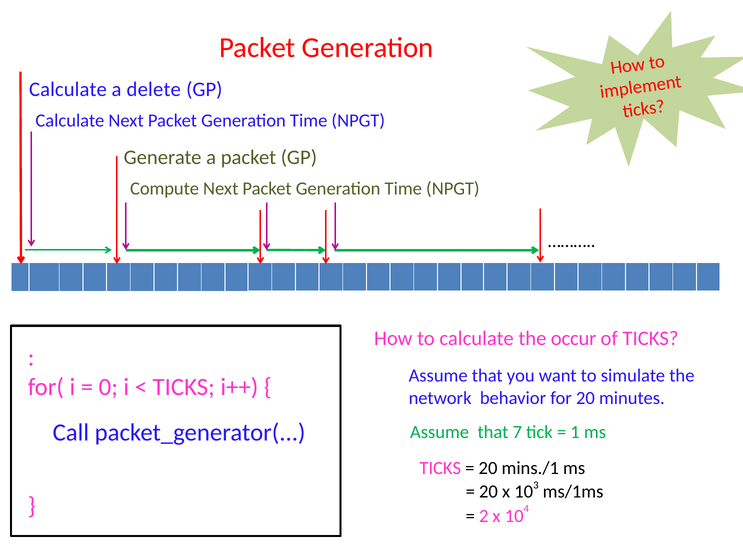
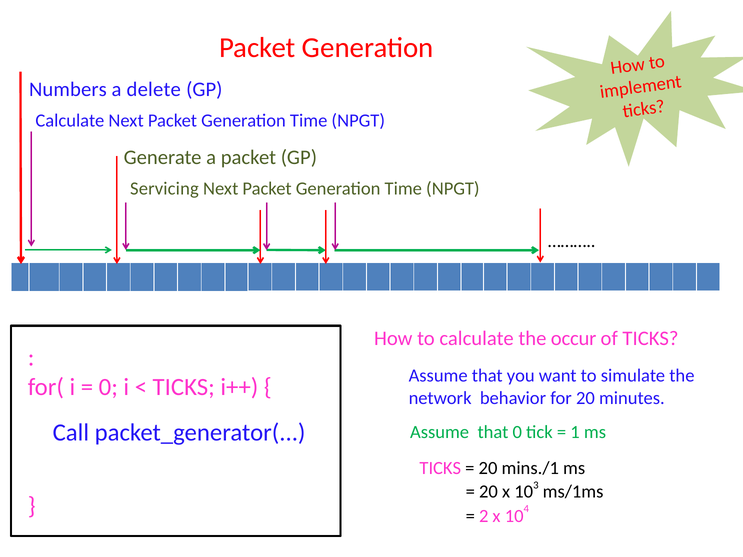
Calculate at (68, 90): Calculate -> Numbers
Compute: Compute -> Servicing
that 7: 7 -> 0
